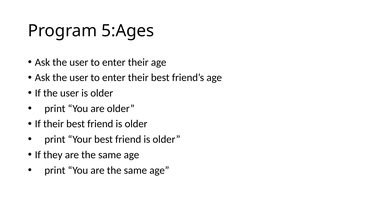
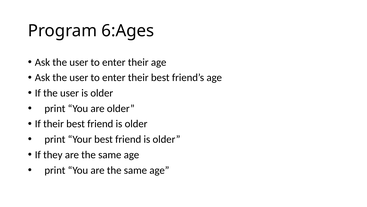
5:Ages: 5:Ages -> 6:Ages
